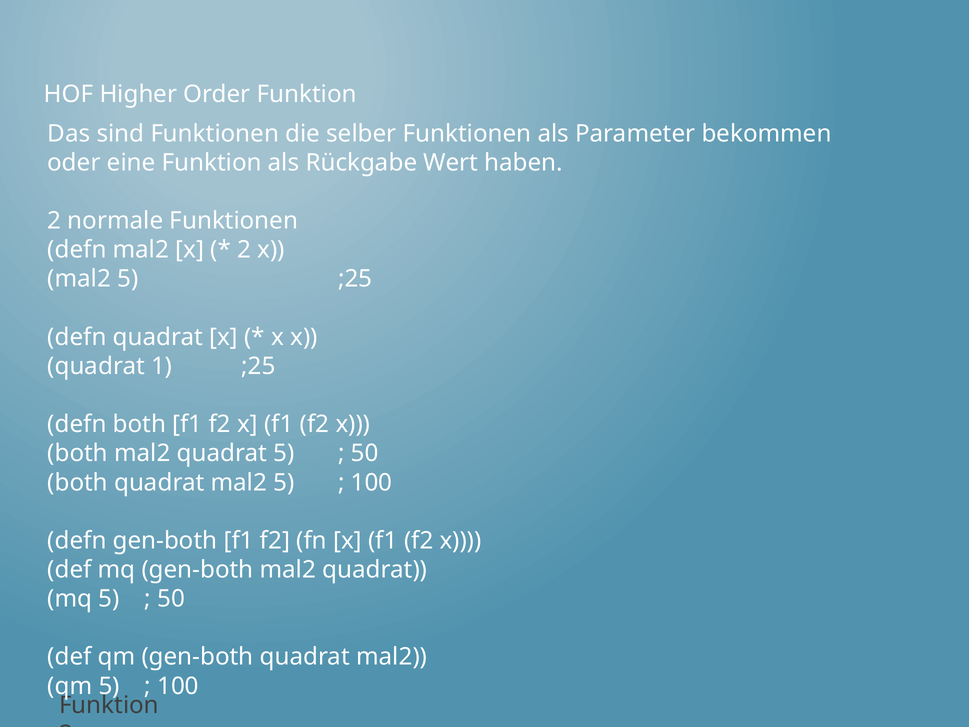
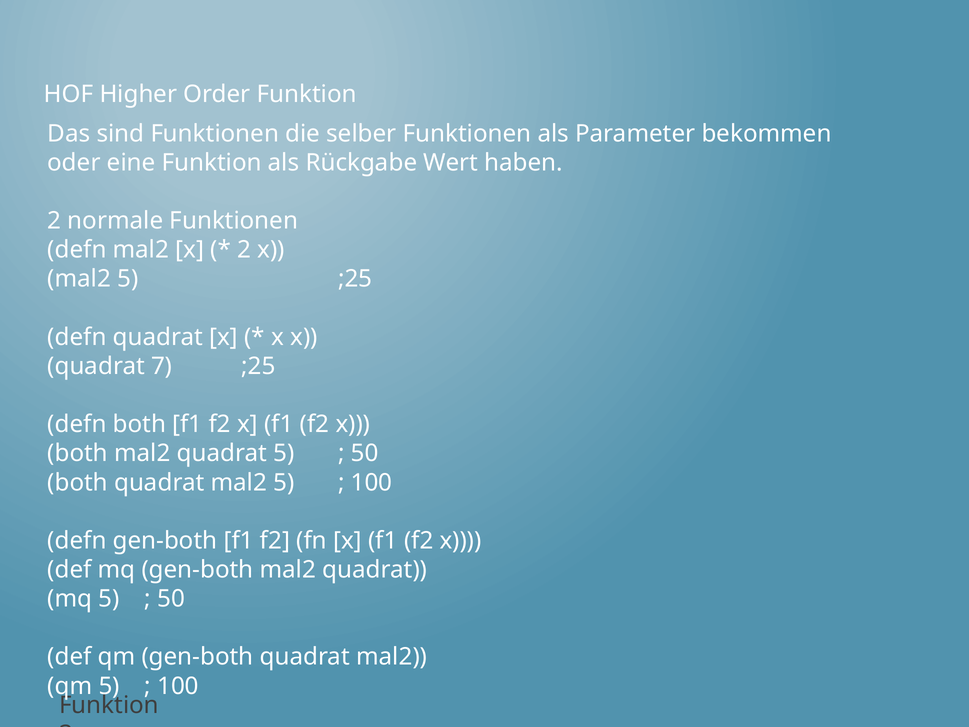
1: 1 -> 7
